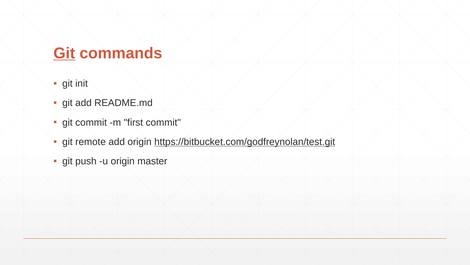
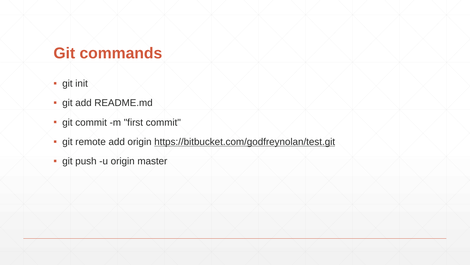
Git at (64, 53) underline: present -> none
